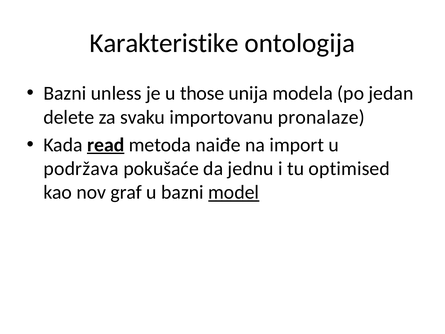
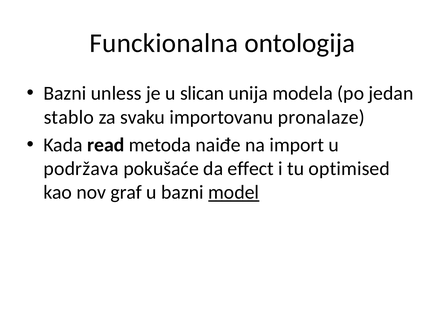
Karakteristike: Karakteristike -> Funckionalna
those: those -> slican
delete: delete -> stablo
read underline: present -> none
jednu: jednu -> effect
